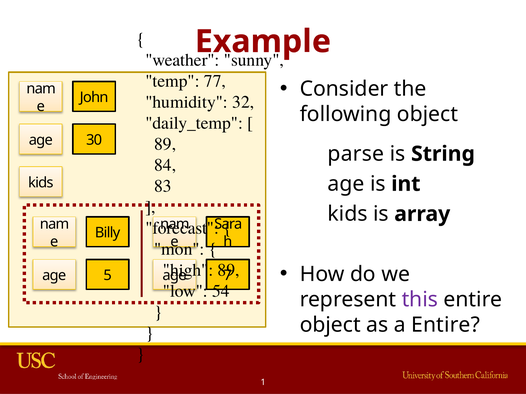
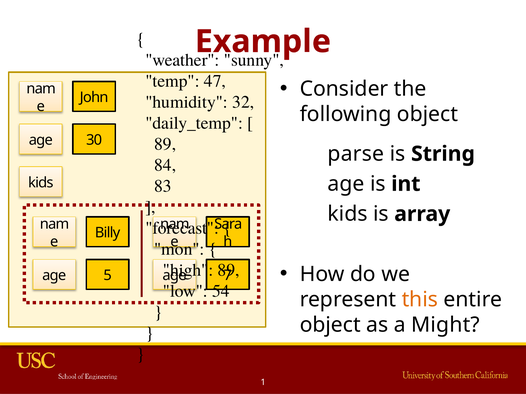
77: 77 -> 47
this colour: purple -> orange
a Entire: Entire -> Might
